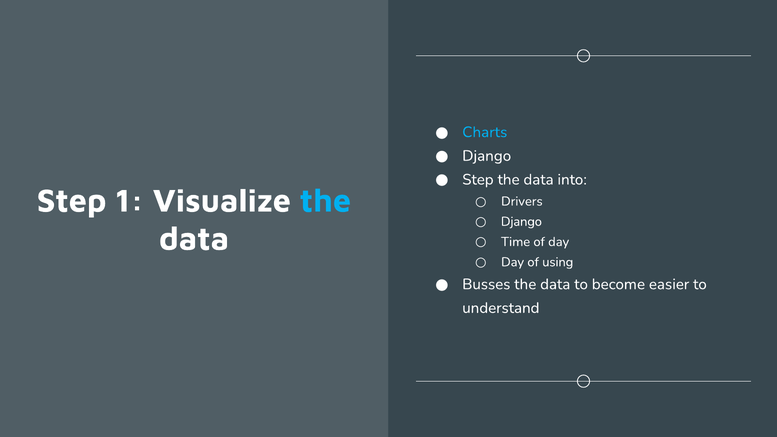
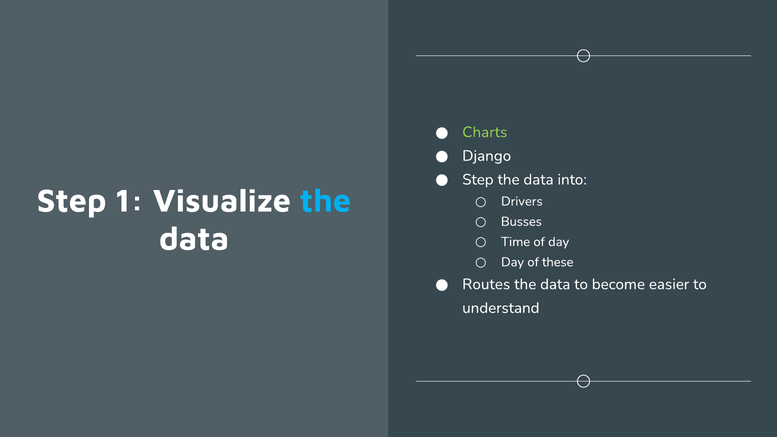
Charts colour: light blue -> light green
Django at (521, 222): Django -> Busses
using: using -> these
Busses: Busses -> Routes
